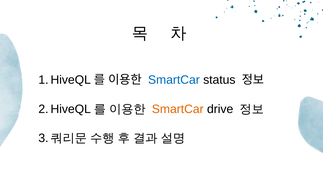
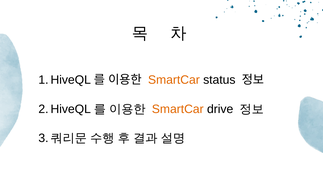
SmartCar at (174, 80) colour: blue -> orange
